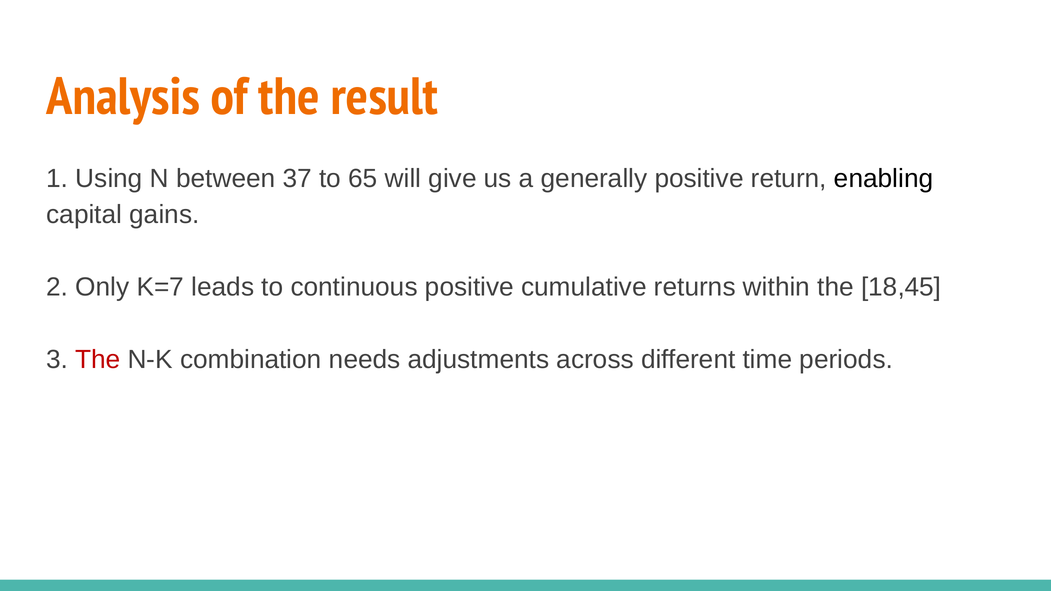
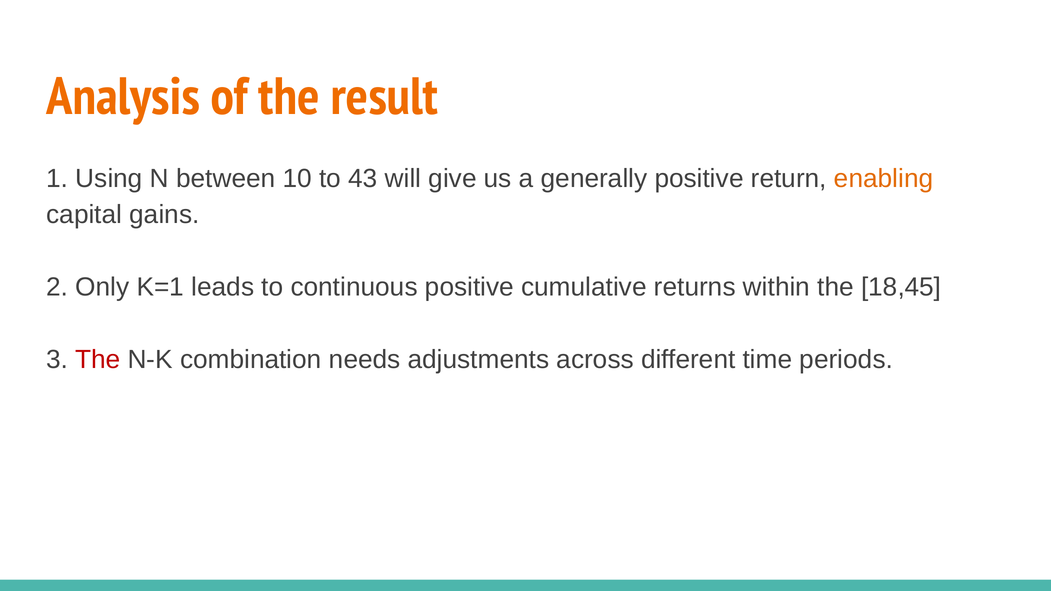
37: 37 -> 10
65: 65 -> 43
enabling colour: black -> orange
K=7: K=7 -> K=1
